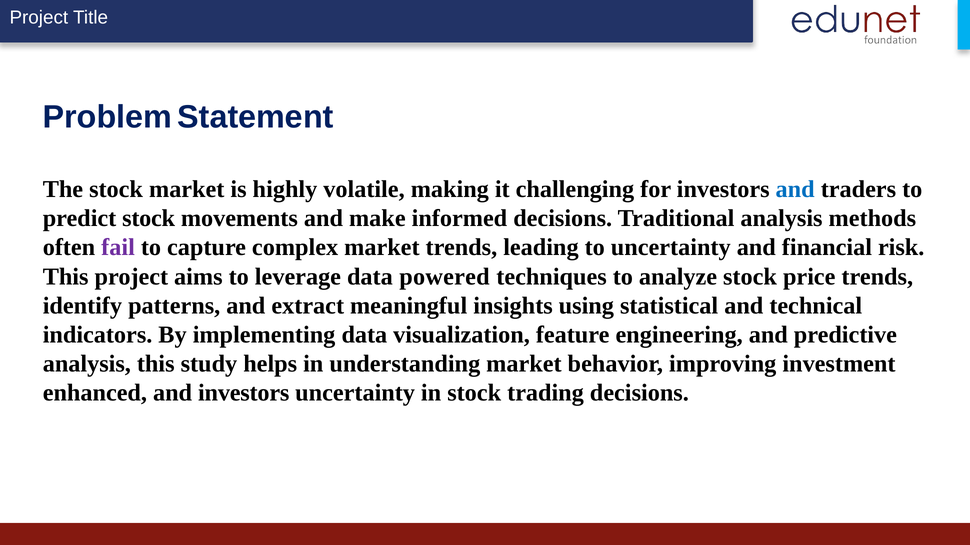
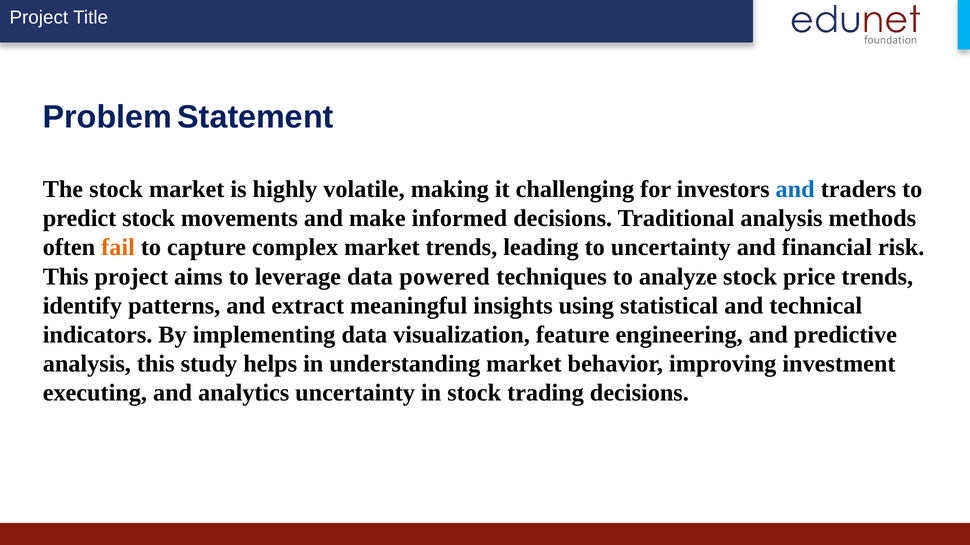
fail colour: purple -> orange
enhanced: enhanced -> executing
and investors: investors -> analytics
